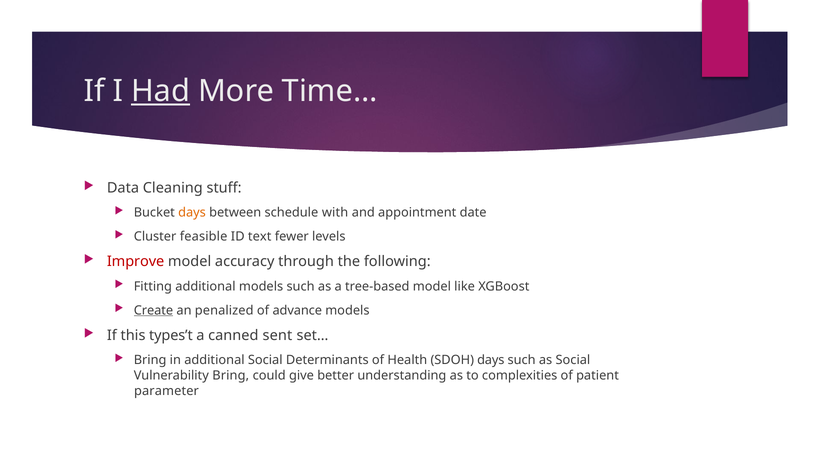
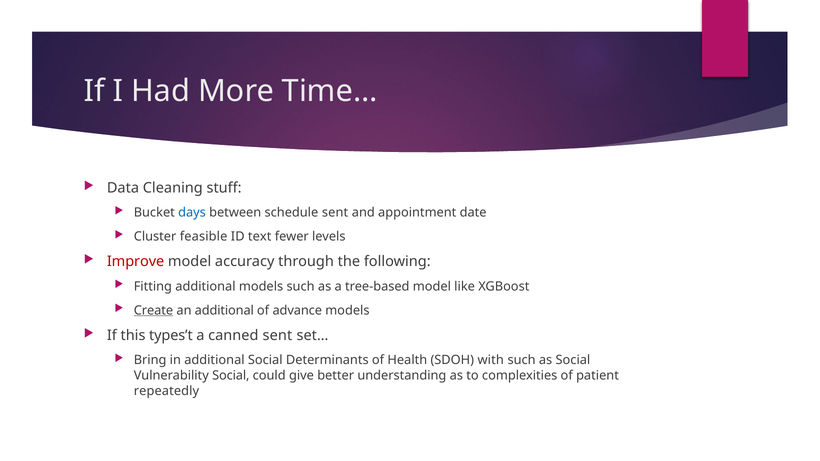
Had underline: present -> none
days at (192, 213) colour: orange -> blue
schedule with: with -> sent
an penalized: penalized -> additional
SDOH days: days -> with
Vulnerability Bring: Bring -> Social
parameter: parameter -> repeatedly
